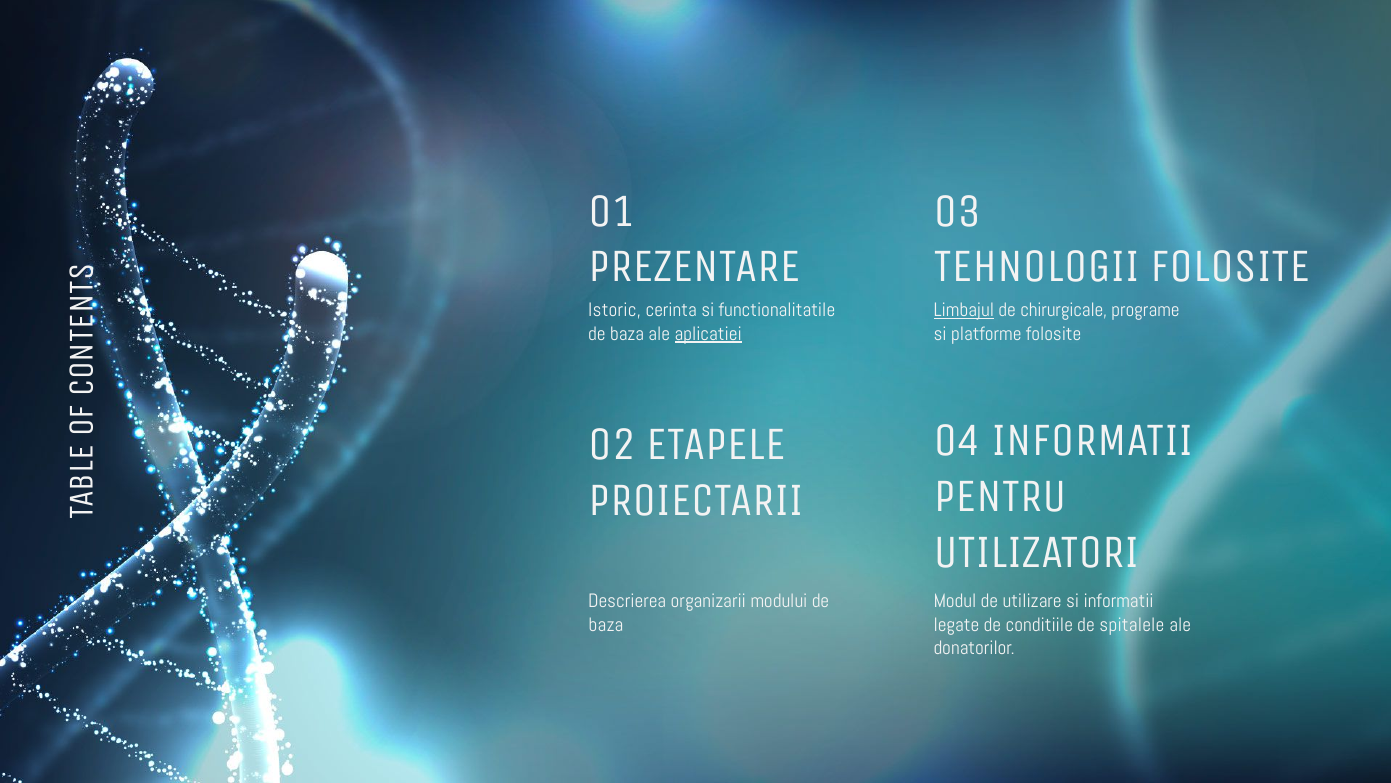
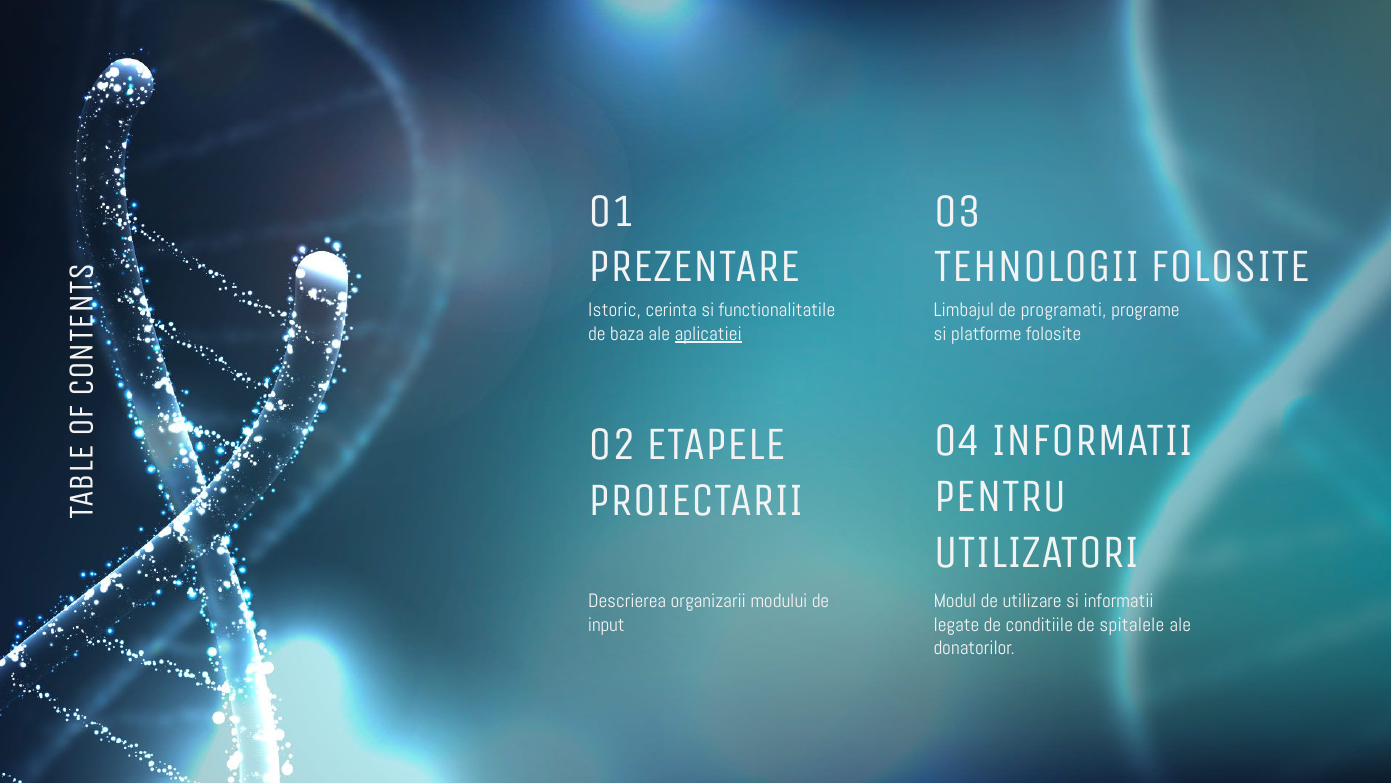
Limbajul underline: present -> none
chirurgicale: chirurgicale -> programati
baza at (606, 624): baza -> input
